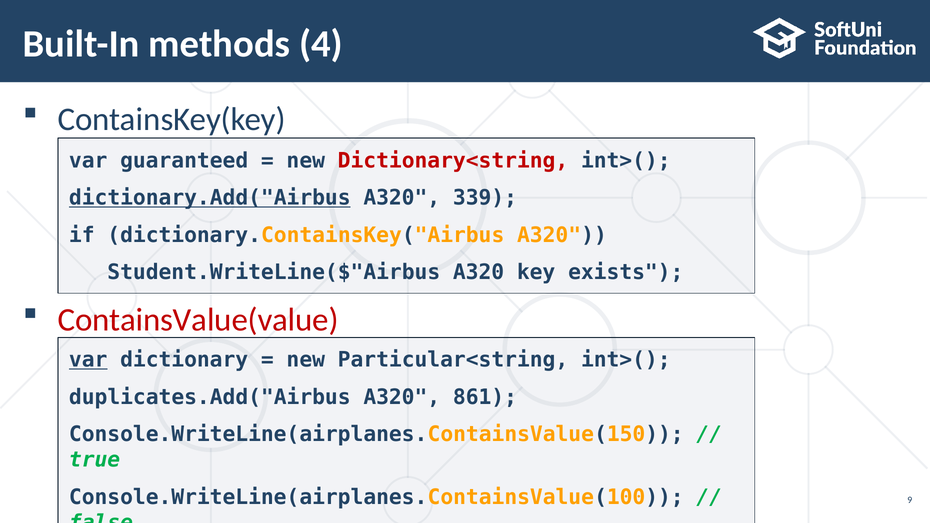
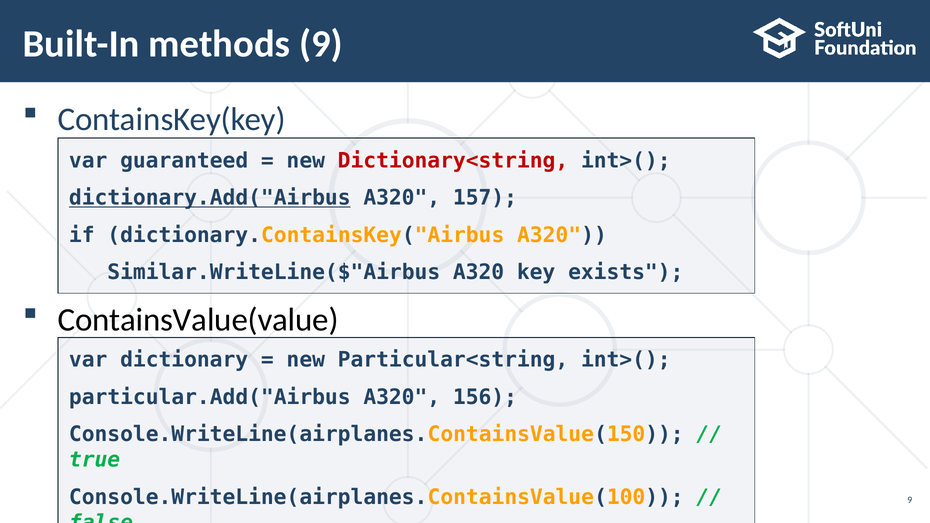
methods 4: 4 -> 9
339: 339 -> 157
Student.WriteLine($"Airbus: Student.WriteLine($"Airbus -> Similar.WriteLine($"Airbus
ContainsValue(value colour: red -> black
var at (88, 360) underline: present -> none
duplicates.Add("Airbus: duplicates.Add("Airbus -> particular.Add("Airbus
861: 861 -> 156
